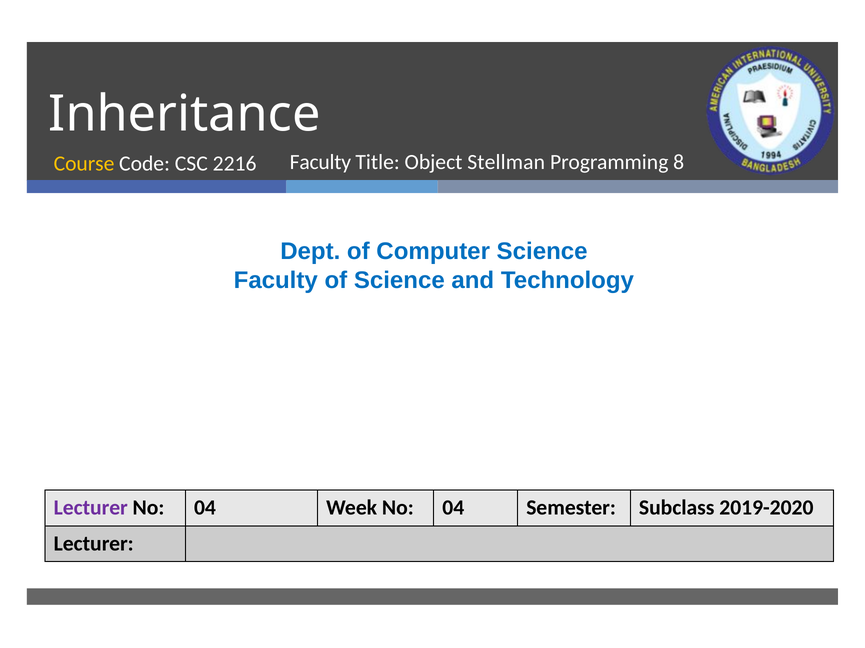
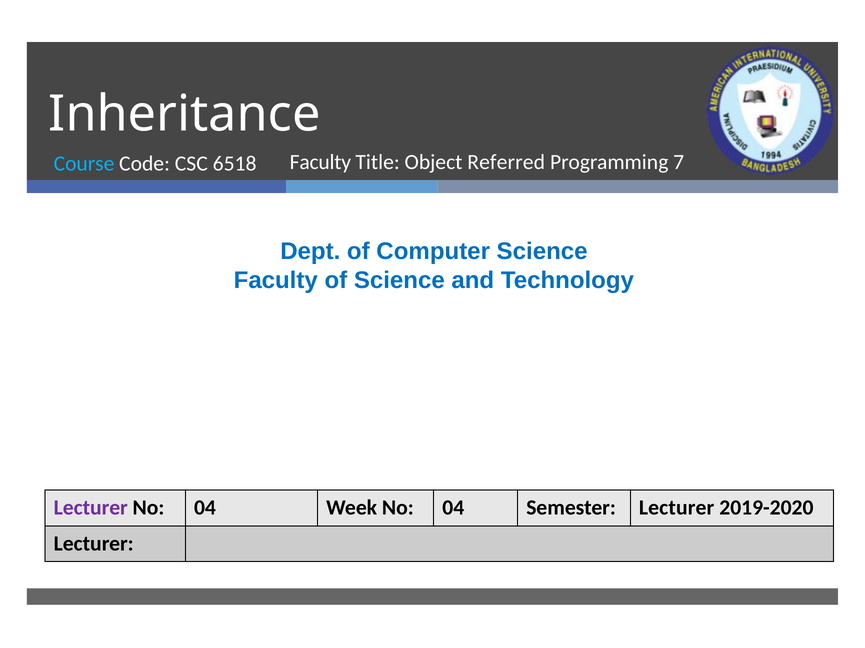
Stellman: Stellman -> Referred
8: 8 -> 7
Course colour: yellow -> light blue
2216: 2216 -> 6518
Semester Subclass: Subclass -> Lecturer
